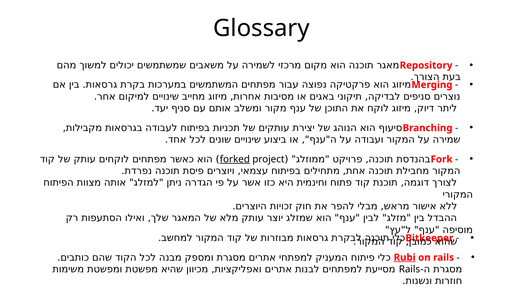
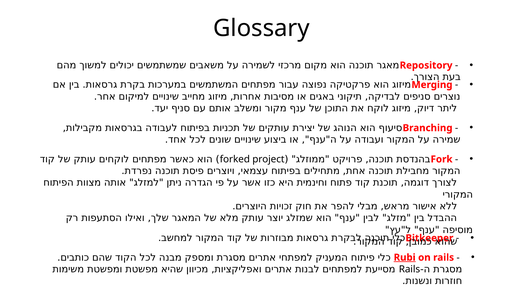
forked underline: present -> none
